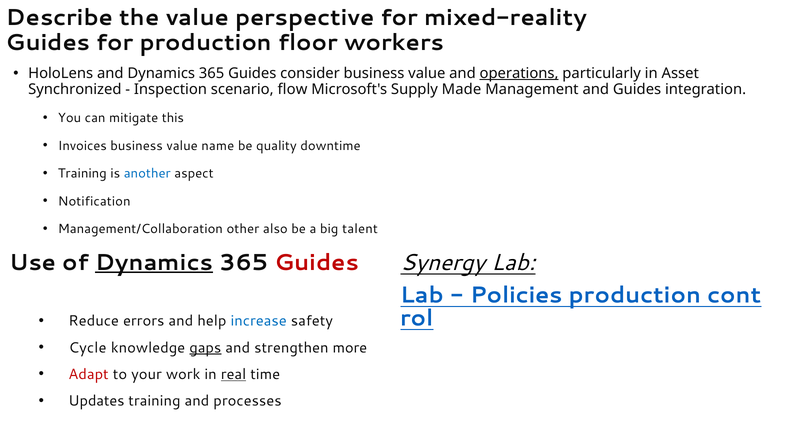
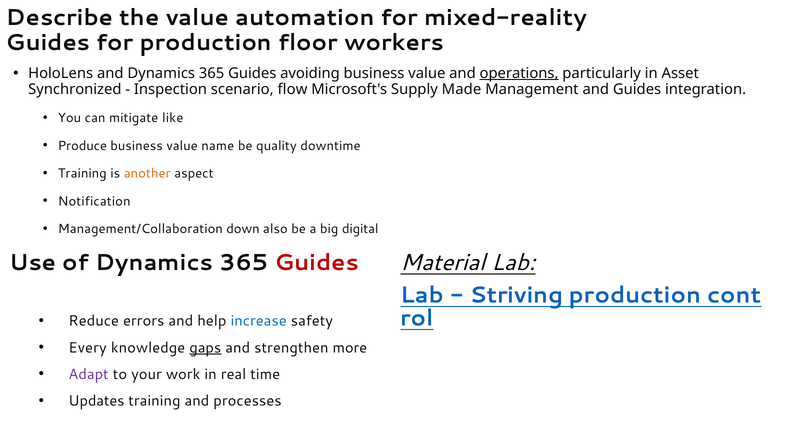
perspective: perspective -> automation
consider: consider -> avoiding
this: this -> like
Invoices: Invoices -> Produce
another colour: blue -> orange
other: other -> down
talent: talent -> digital
Dynamics at (154, 263) underline: present -> none
Synergy: Synergy -> Material
Policies: Policies -> Striving
Cycle: Cycle -> Every
Adapt colour: red -> purple
real underline: present -> none
